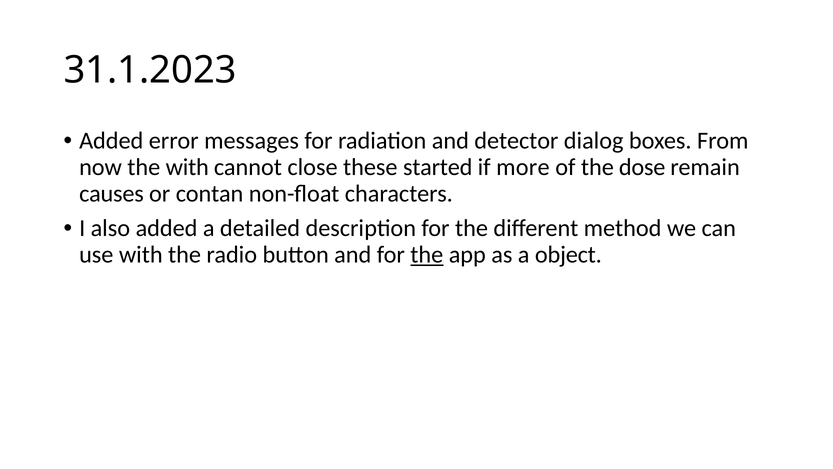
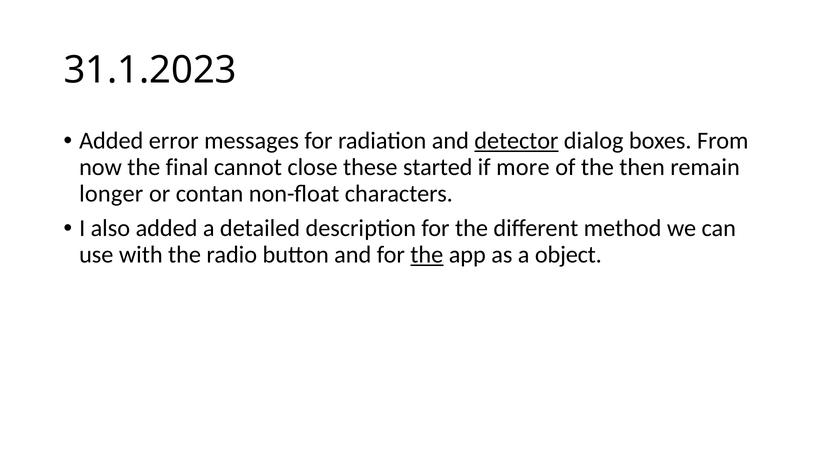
detector underline: none -> present
the with: with -> final
dose: dose -> then
causes: causes -> longer
